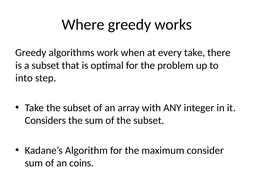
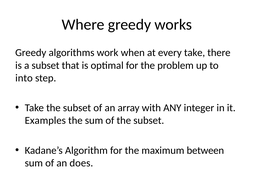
Considers: Considers -> Examples
consider: consider -> between
coins: coins -> does
